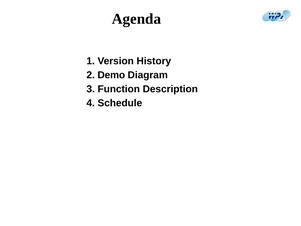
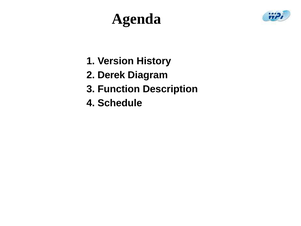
Demo: Demo -> Derek
